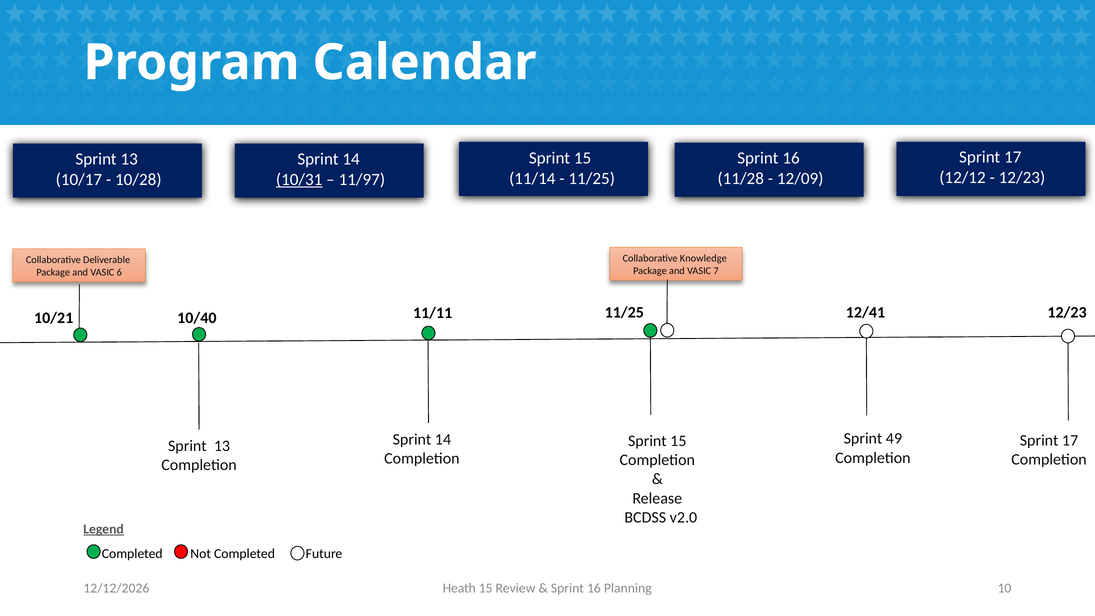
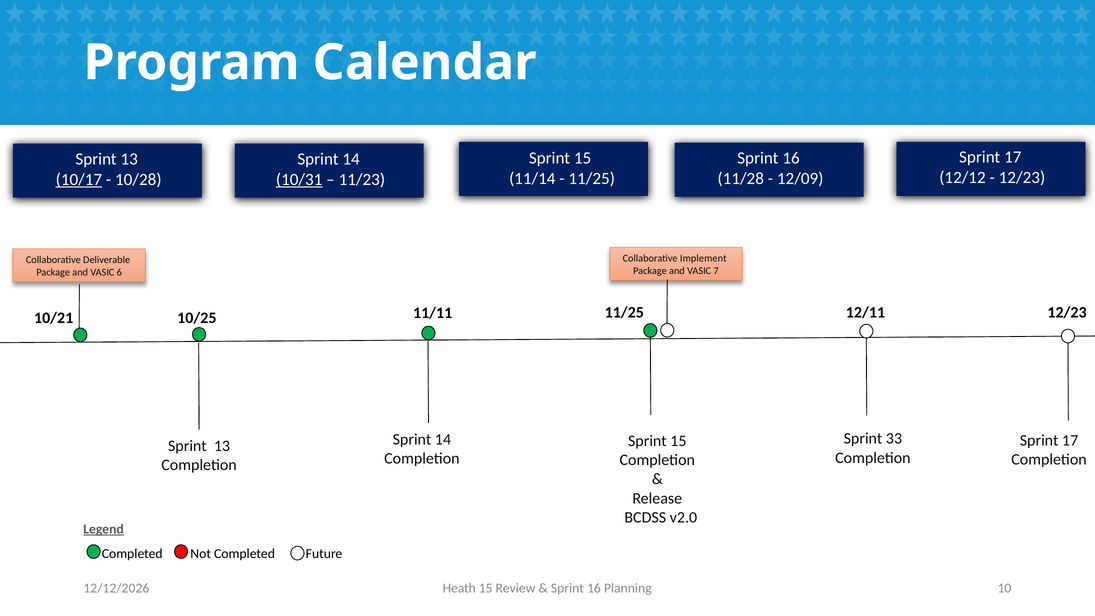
10/17 underline: none -> present
11/97: 11/97 -> 11/23
Knowledge: Knowledge -> Implement
12/41: 12/41 -> 12/11
10/40: 10/40 -> 10/25
49: 49 -> 33
